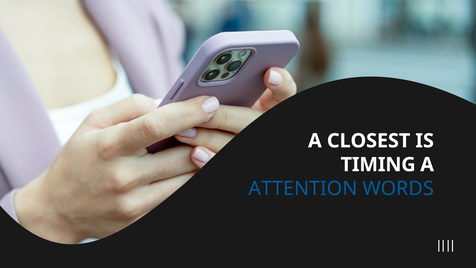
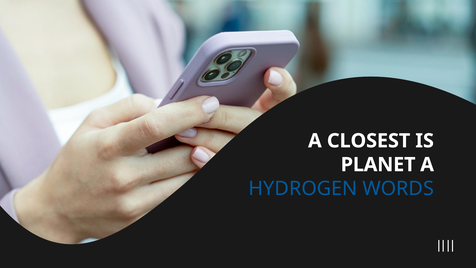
TIMING: TIMING -> PLANET
ATTENTION: ATTENTION -> HYDROGEN
